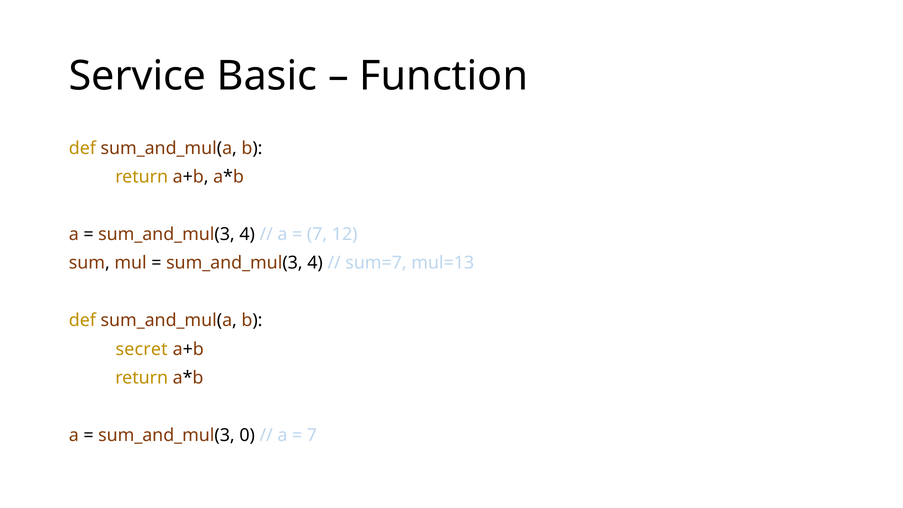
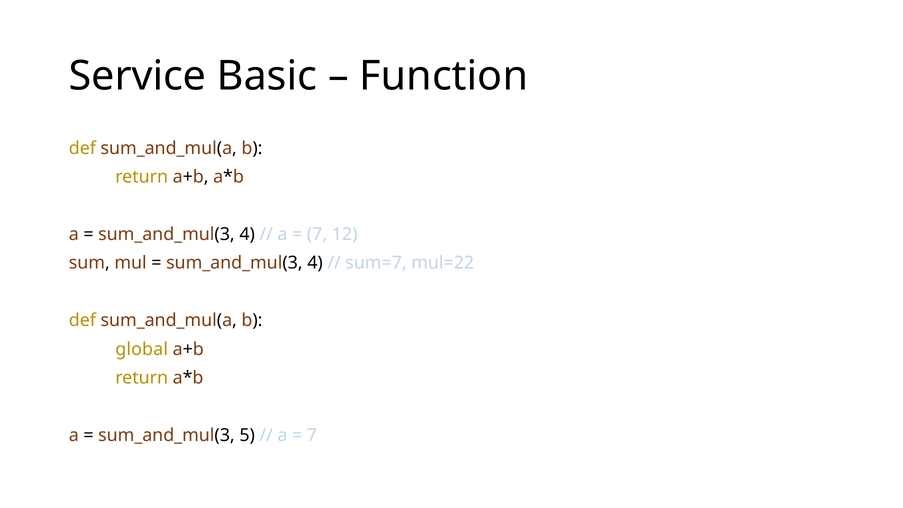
mul=13: mul=13 -> mul=22
secret: secret -> global
0: 0 -> 5
